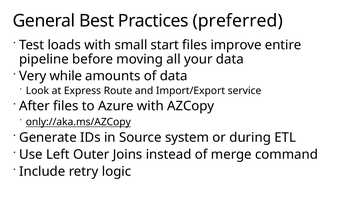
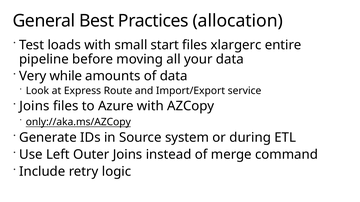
preferred: preferred -> allocation
improve: improve -> xlargerc
After at (34, 106): After -> Joins
